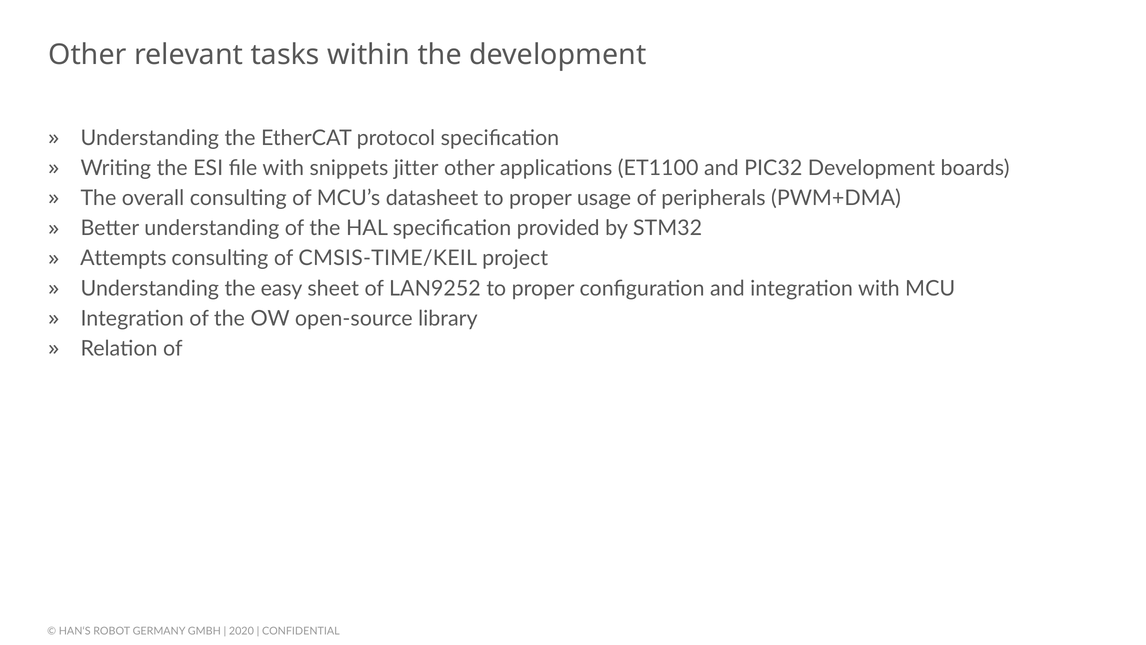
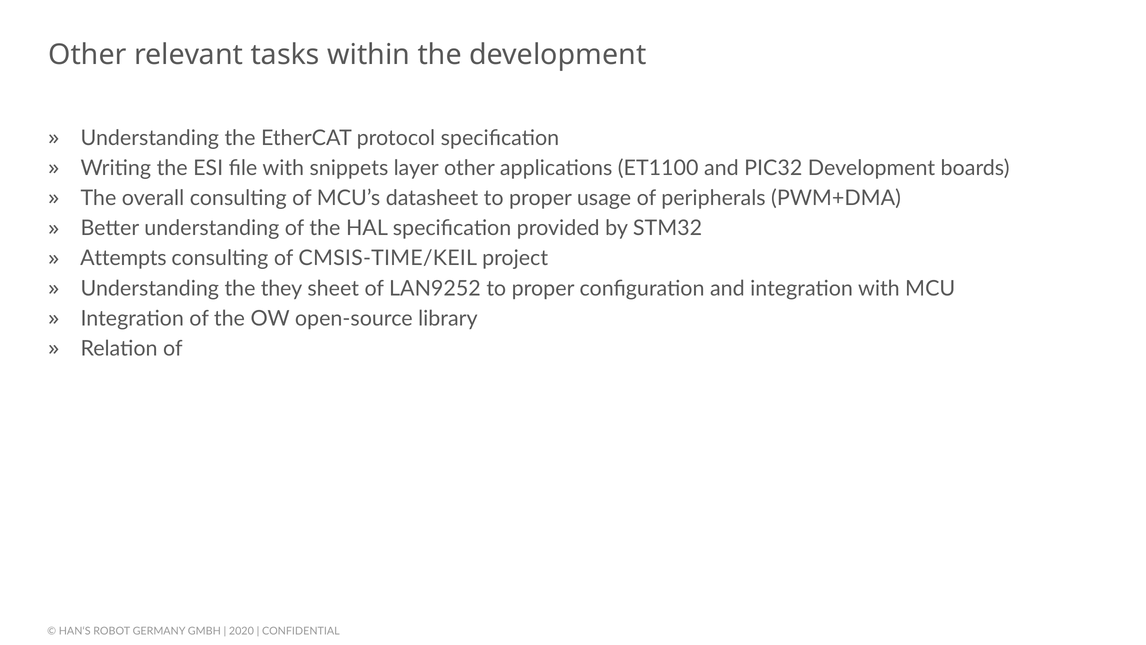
jitter: jitter -> layer
easy: easy -> they
